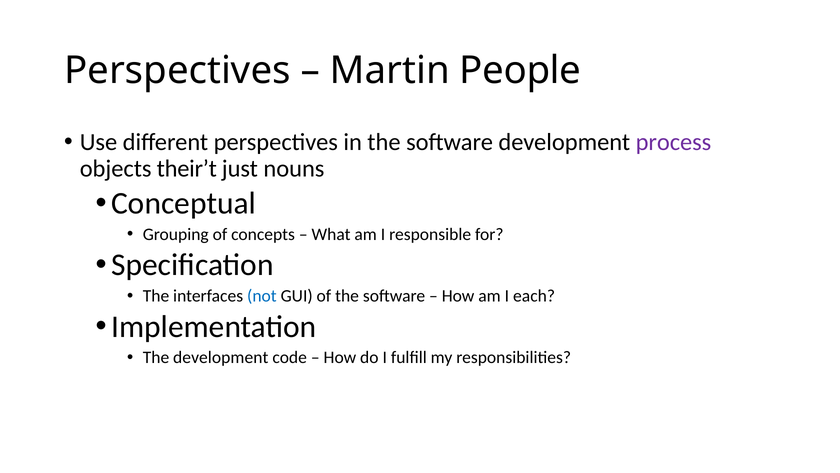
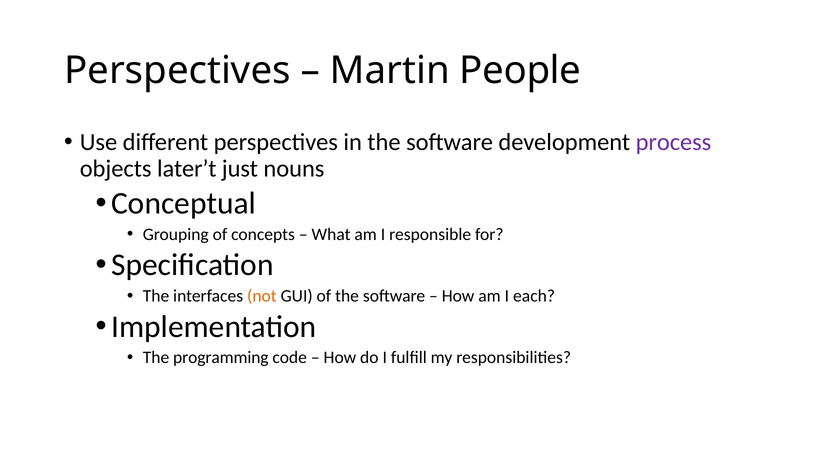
their’t: their’t -> later’t
not colour: blue -> orange
The development: development -> programming
